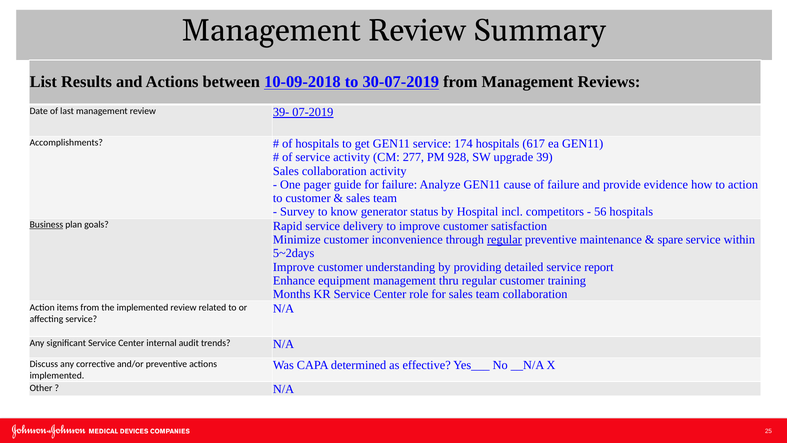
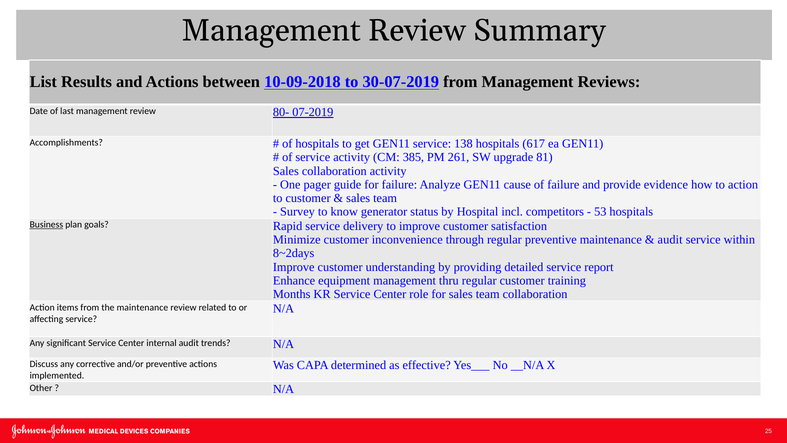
39-: 39- -> 80-
174: 174 -> 138
277: 277 -> 385
928: 928 -> 261
39: 39 -> 81
56: 56 -> 53
regular at (504, 240) underline: present -> none
spare at (670, 240): spare -> audit
5~2days: 5~2days -> 8~2days
the implemented: implemented -> maintenance
